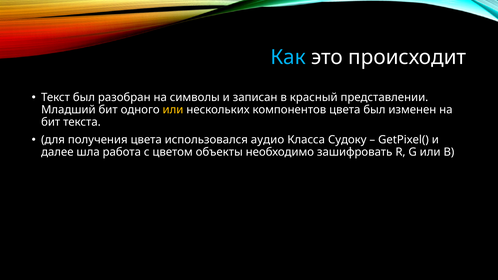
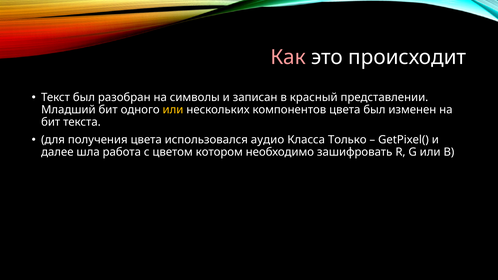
Как colour: light blue -> pink
Судоку: Судоку -> Только
объекты: объекты -> котором
